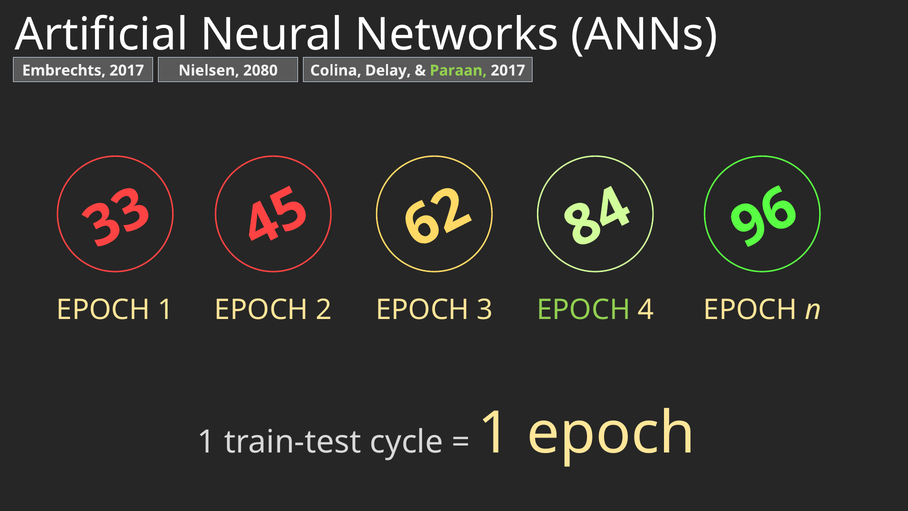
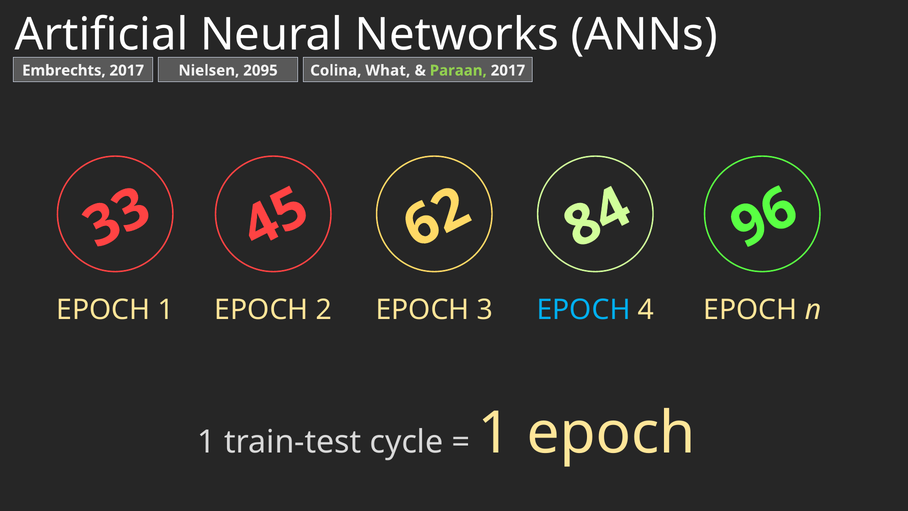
2080: 2080 -> 2095
Delay: Delay -> What
EPOCH at (584, 310) colour: light green -> light blue
